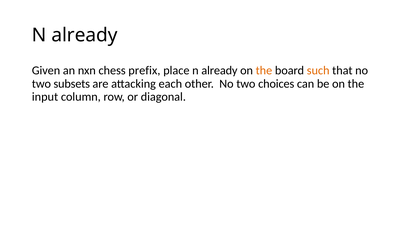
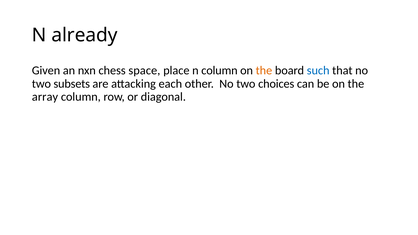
prefix: prefix -> space
place n already: already -> column
such colour: orange -> blue
input: input -> array
